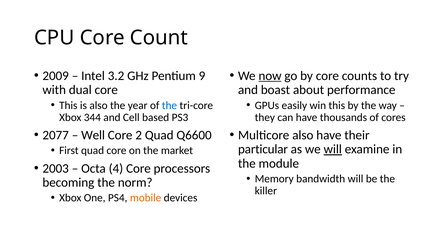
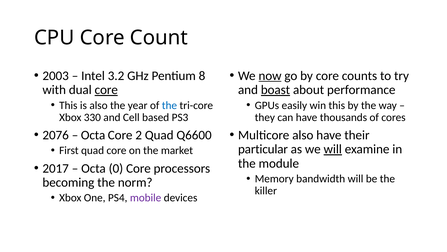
2009: 2009 -> 2003
9: 9 -> 8
core at (106, 90) underline: none -> present
boast underline: none -> present
344: 344 -> 330
2077: 2077 -> 2076
Well at (93, 135): Well -> Octa
2003: 2003 -> 2017
4: 4 -> 0
mobile colour: orange -> purple
